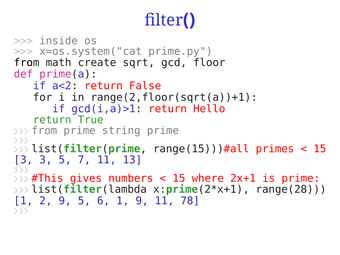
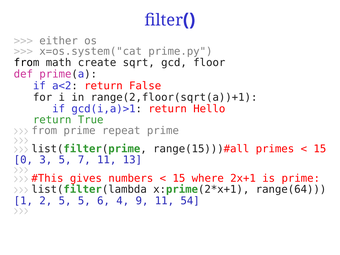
inside: inside -> either
string: string -> repeat
3 at (23, 160): 3 -> 0
range(28: range(28 -> range(64
2 9: 9 -> 5
6 1: 1 -> 4
78: 78 -> 54
